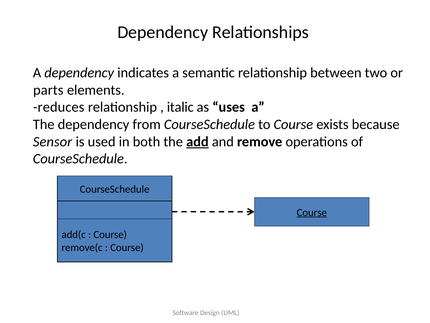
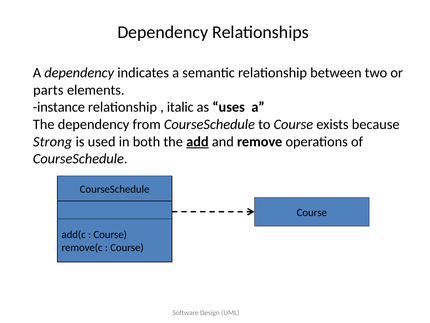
reduces: reduces -> instance
Sensor: Sensor -> Strong
Course at (312, 212) underline: present -> none
